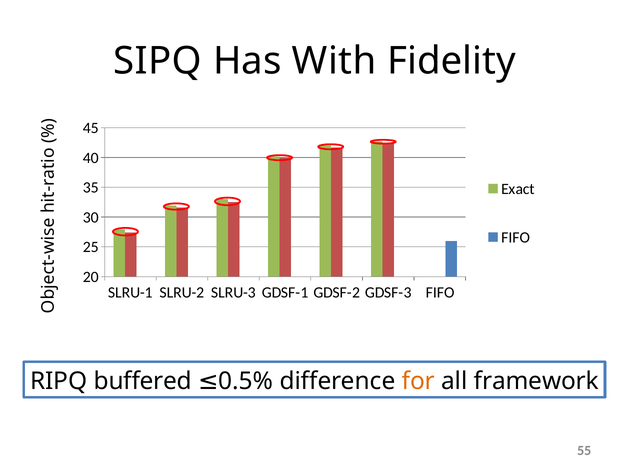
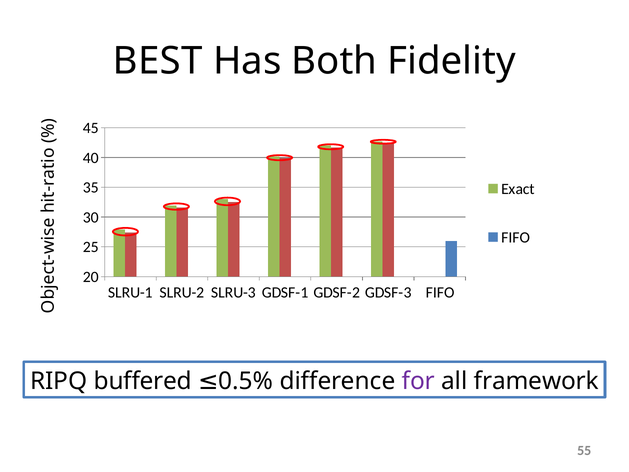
SIPQ: SIPQ -> BEST
With: With -> Both
for colour: orange -> purple
